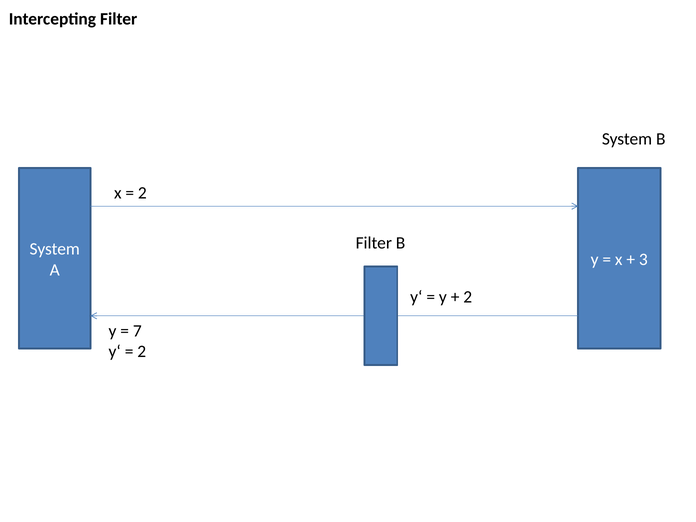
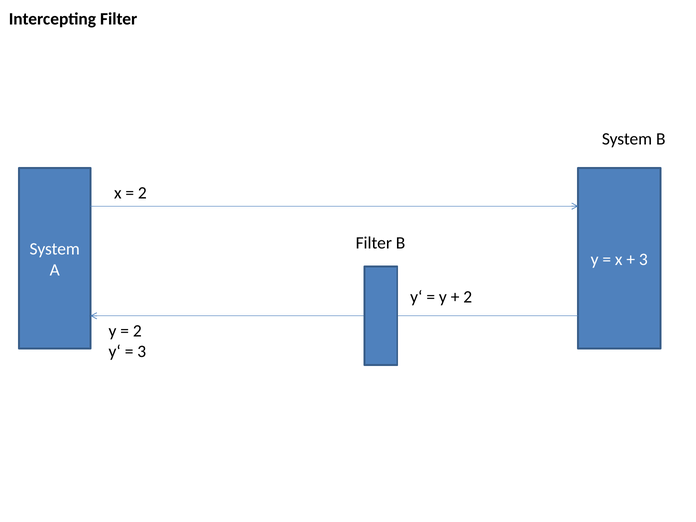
7 at (137, 331): 7 -> 2
2 at (142, 352): 2 -> 3
